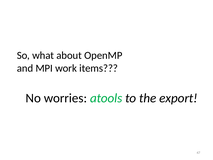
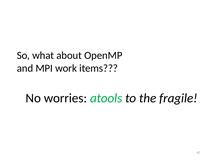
export: export -> fragile
